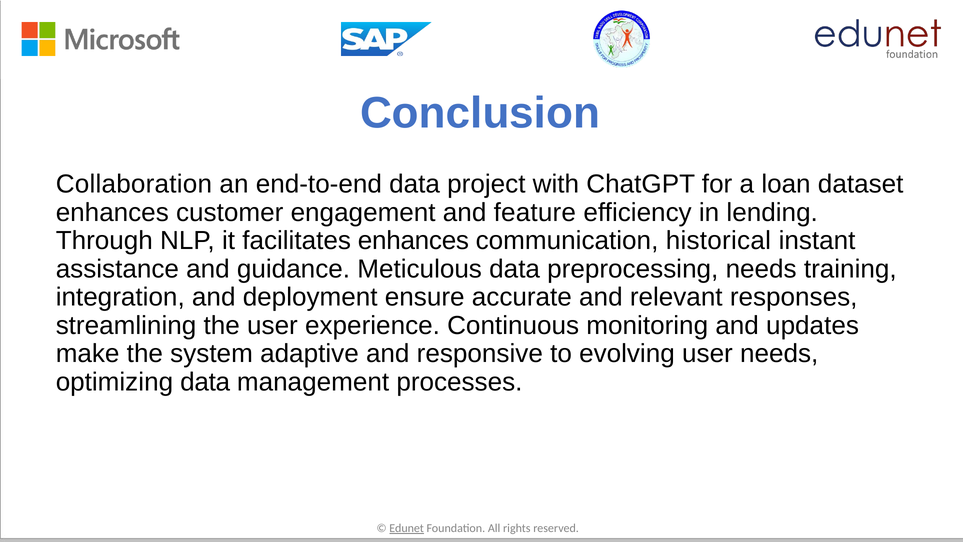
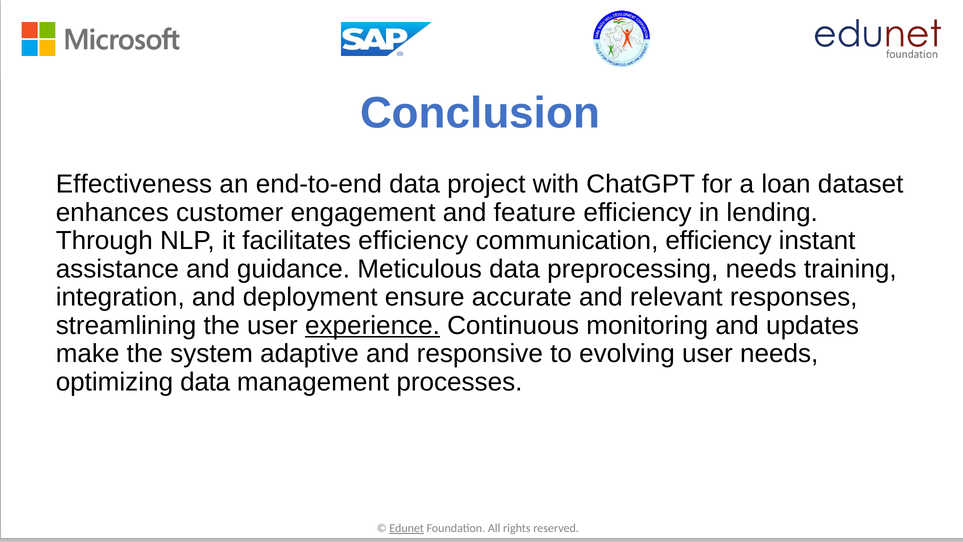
Collaboration: Collaboration -> Effectiveness
facilitates enhances: enhances -> efficiency
communication historical: historical -> efficiency
experience underline: none -> present
